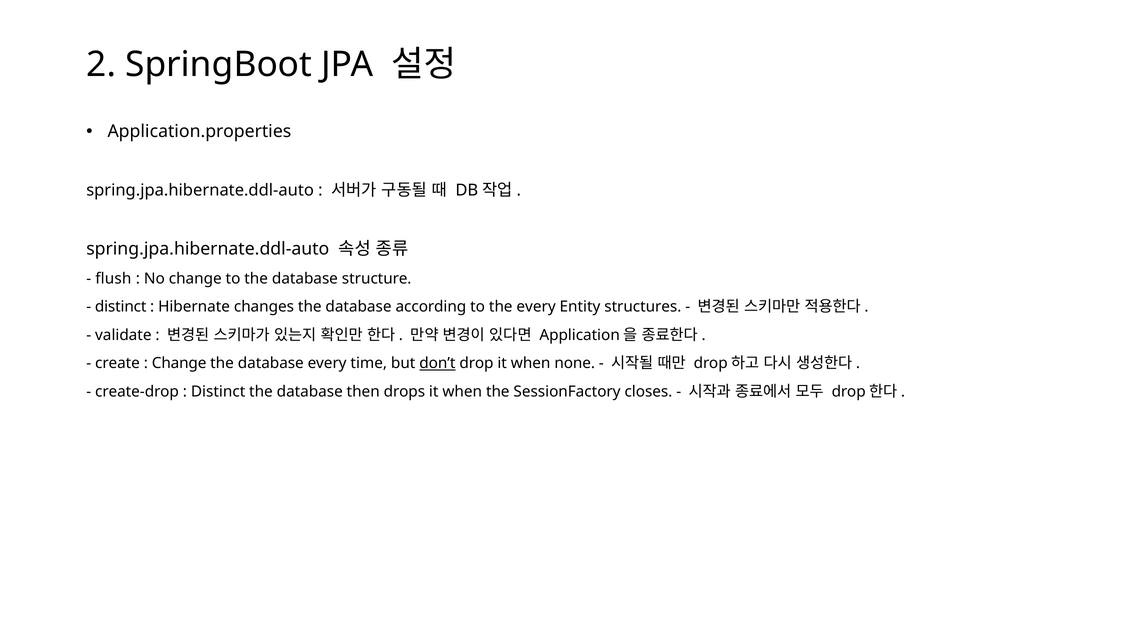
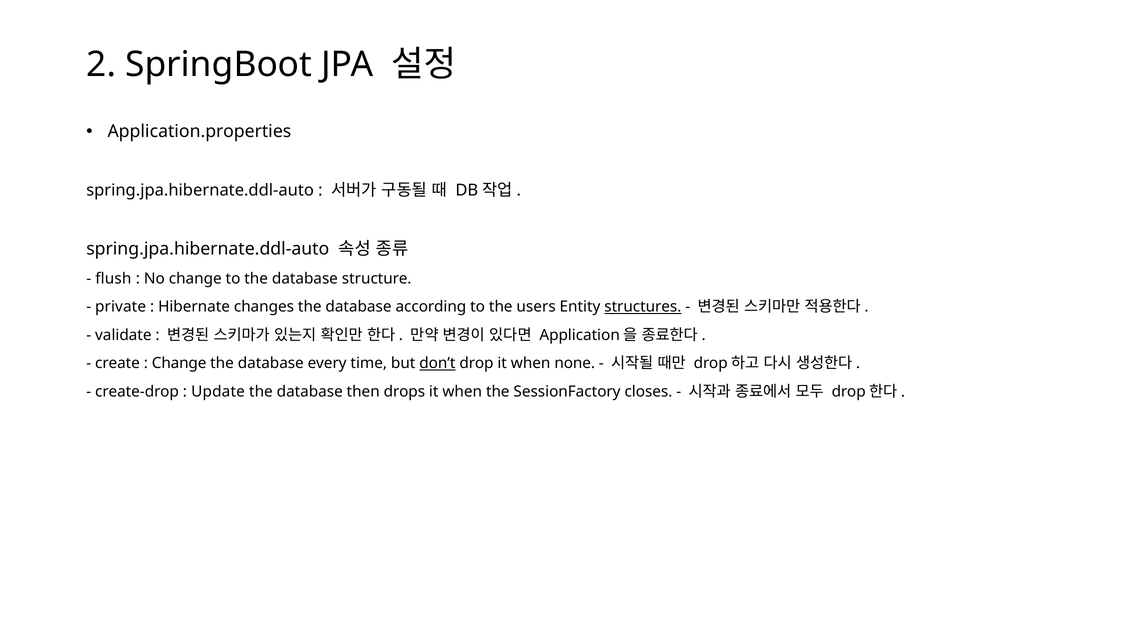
distinct at (121, 307): distinct -> private
the every: every -> users
structures underline: none -> present
Distinct at (218, 391): Distinct -> Update
